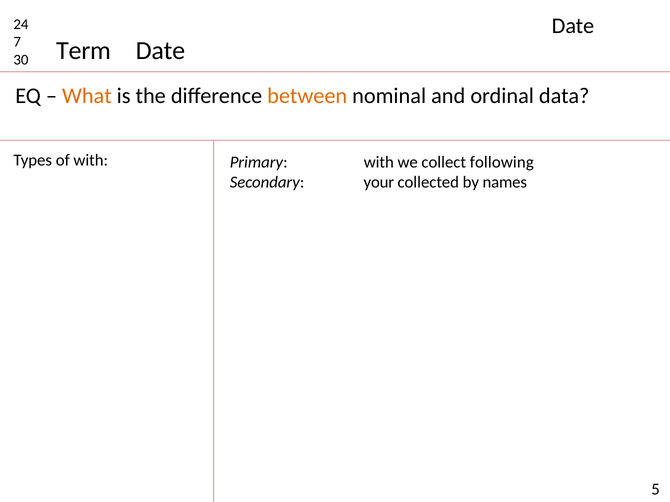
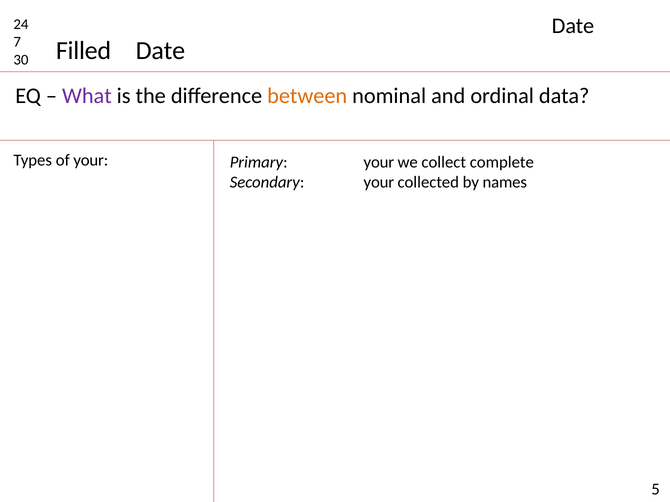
Term: Term -> Filled
What colour: orange -> purple
of with: with -> your
Primary with: with -> your
following: following -> complete
